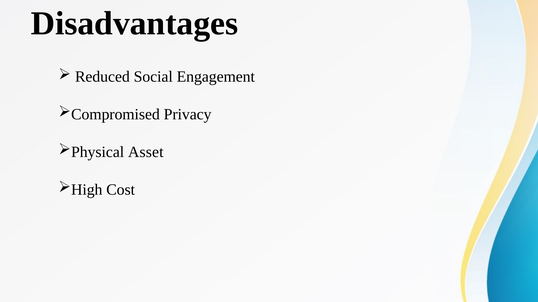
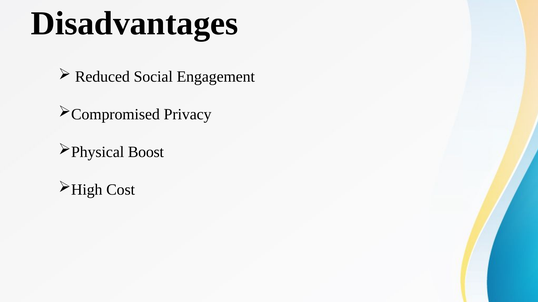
Asset: Asset -> Boost
